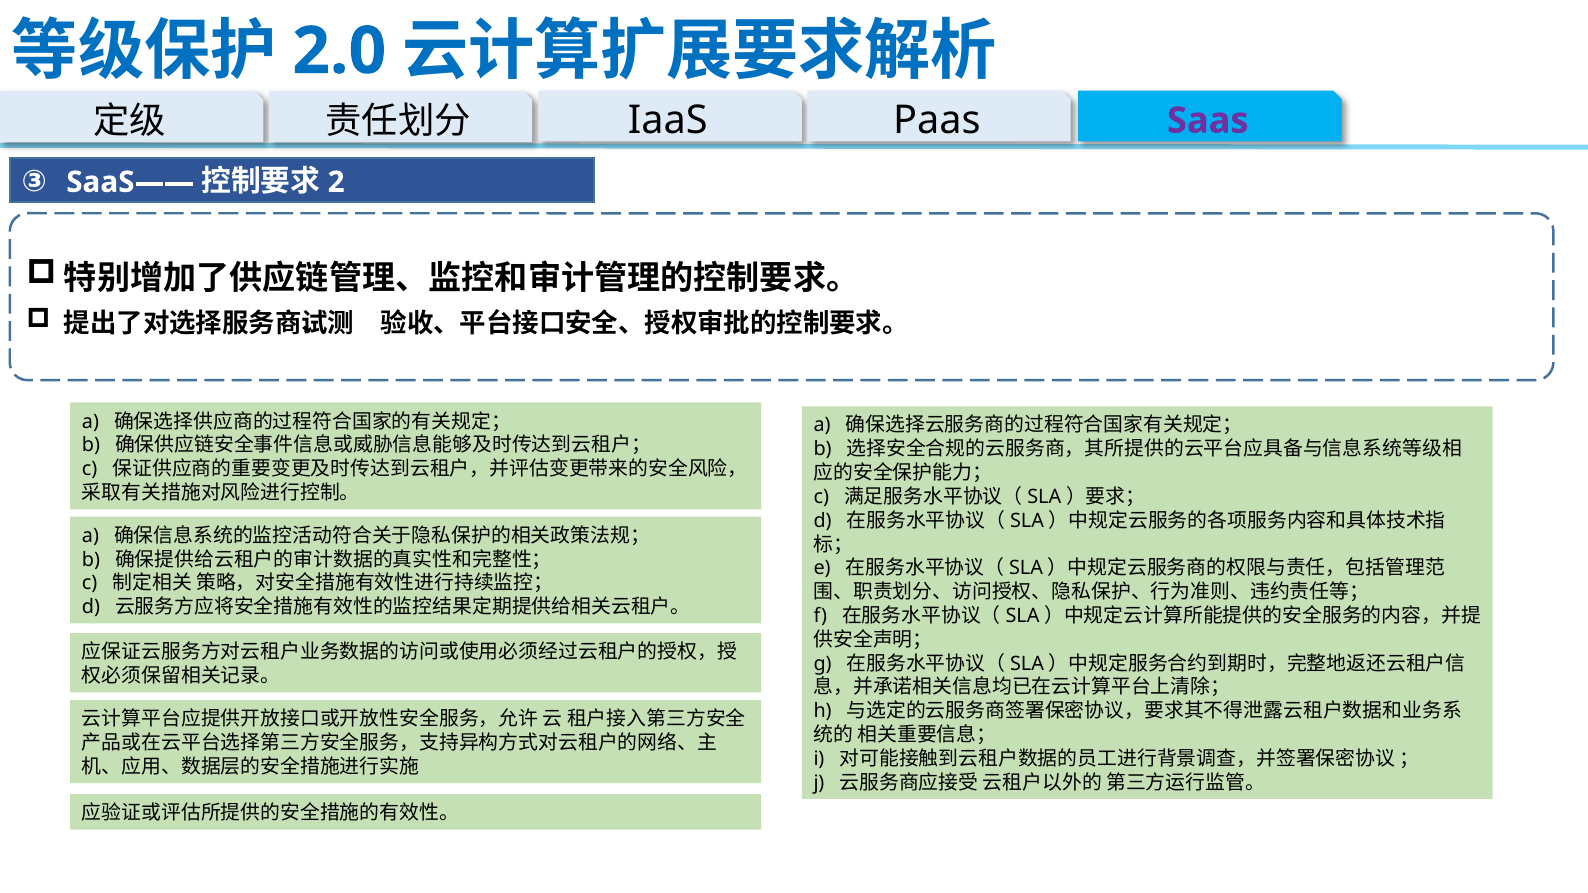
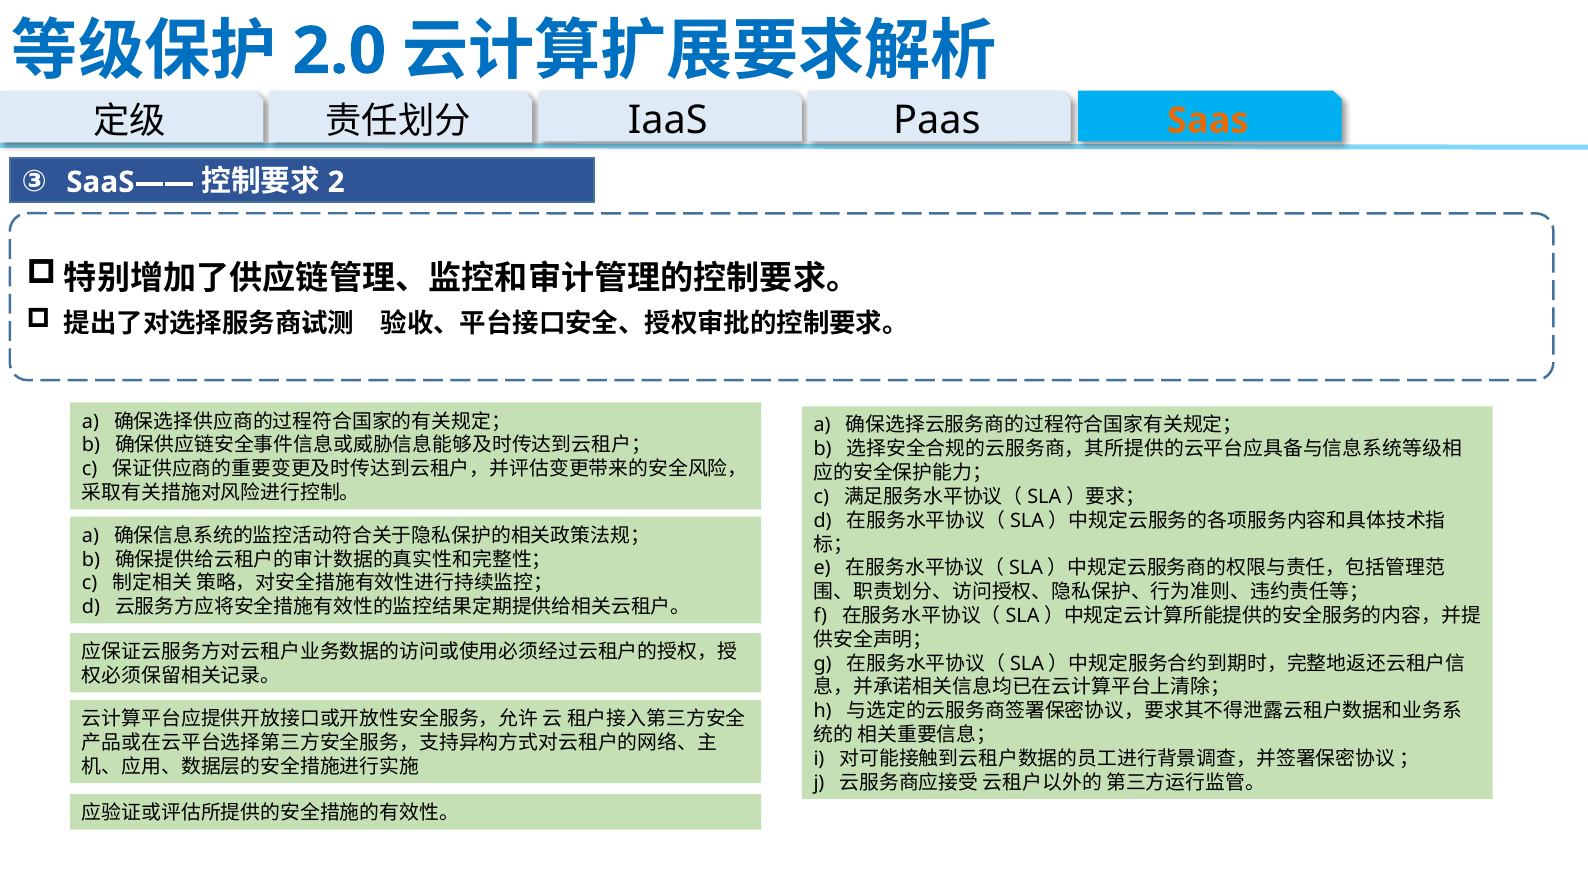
Saas colour: purple -> orange
